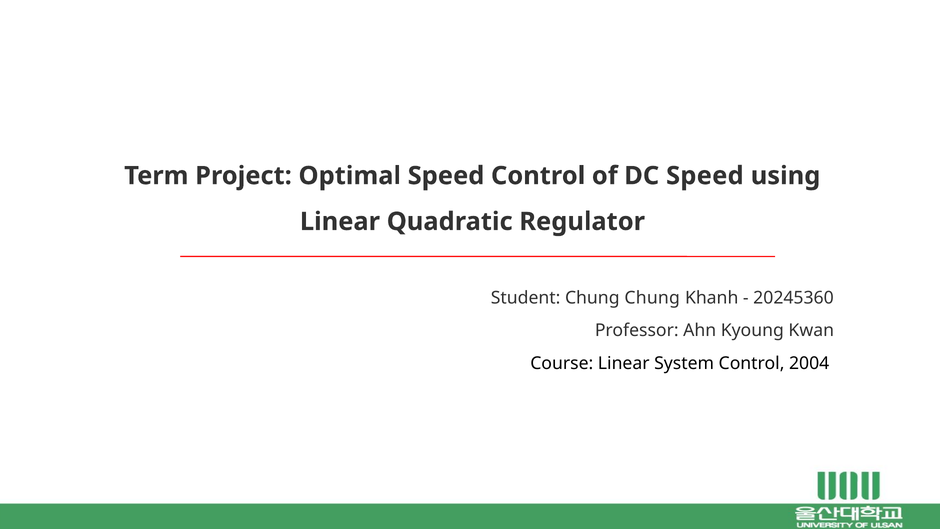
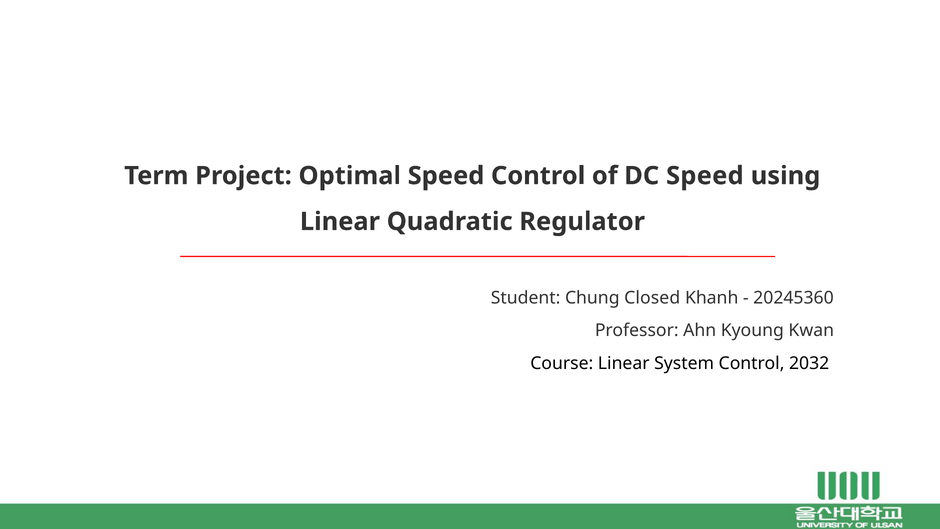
Chung Chung: Chung -> Closed
2004: 2004 -> 2032
